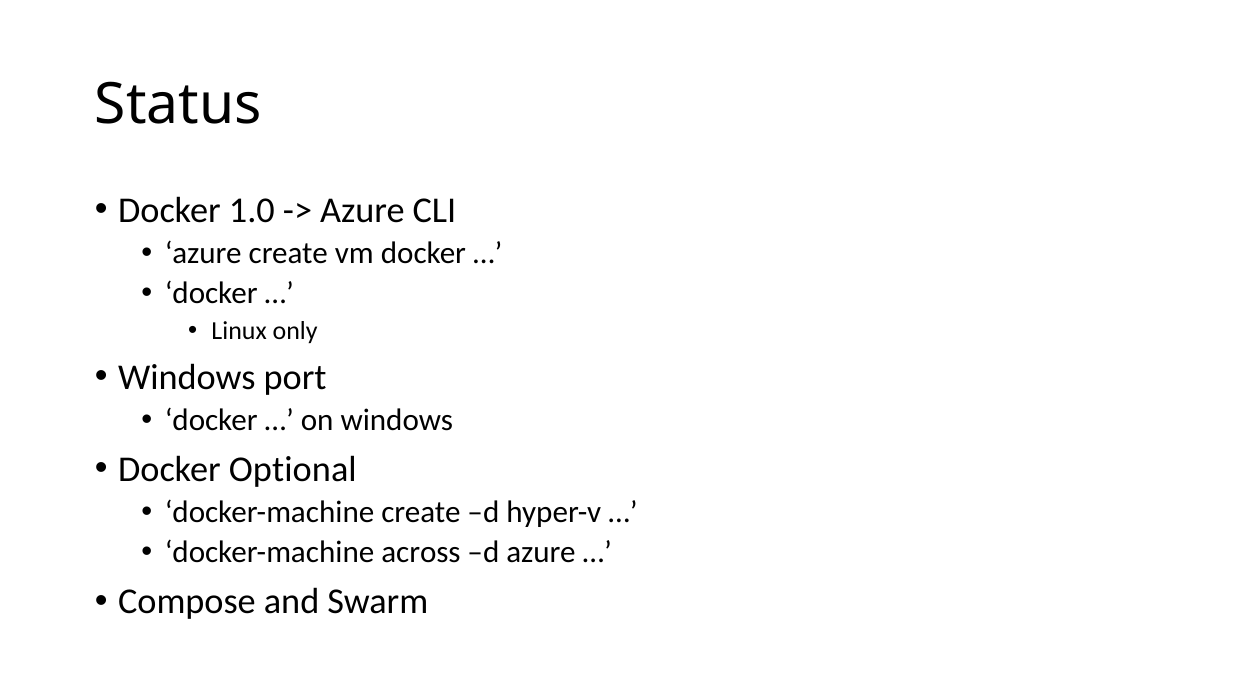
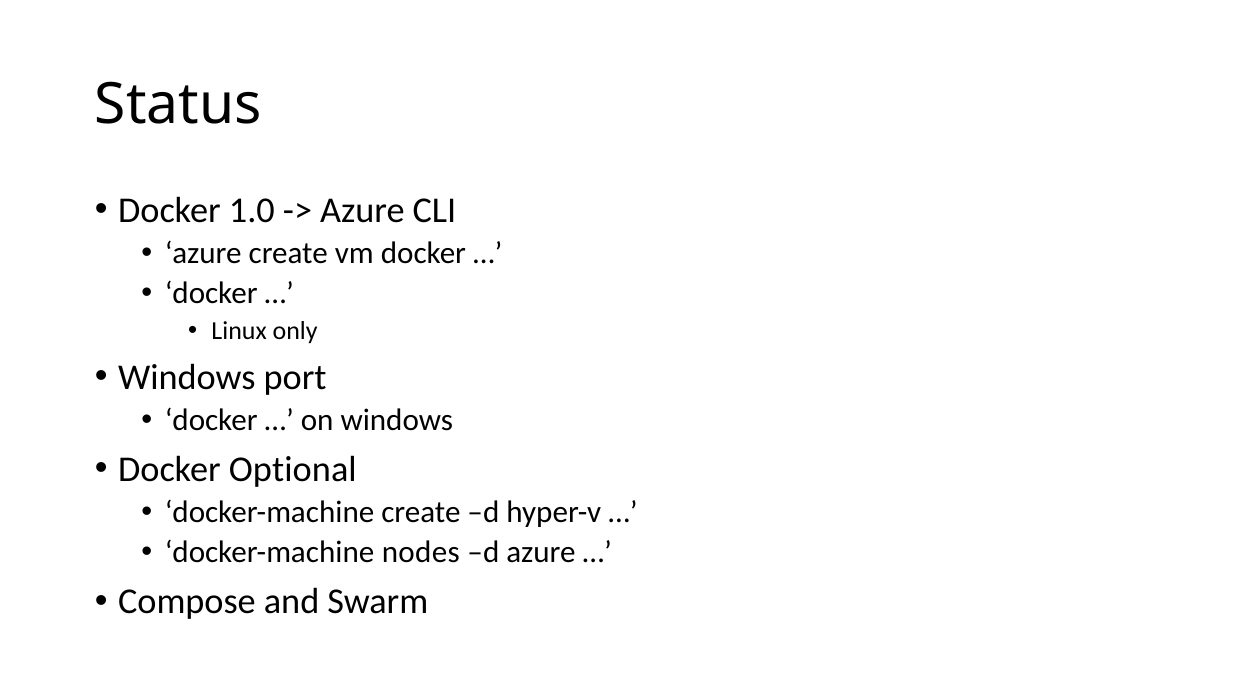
across: across -> nodes
